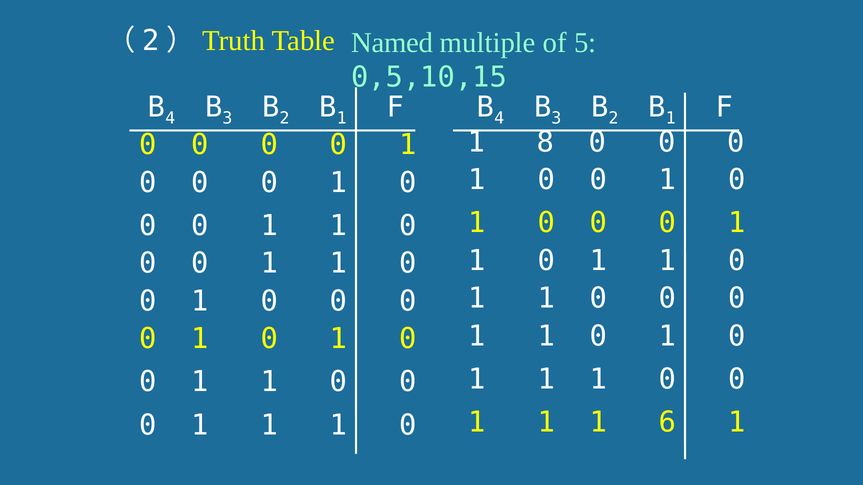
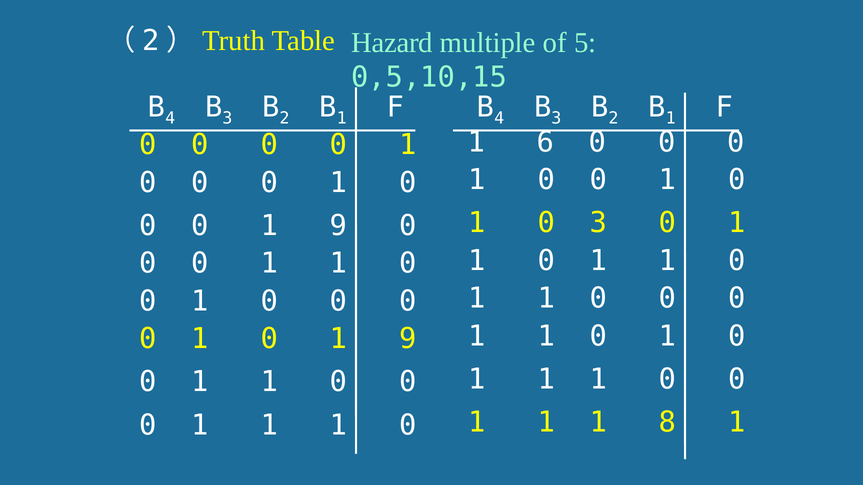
Named: Named -> Hazard
8: 8 -> 6
0 at (598, 223): 0 -> 3
1 at (338, 226): 1 -> 9
0 at (408, 339): 0 -> 9
6: 6 -> 8
